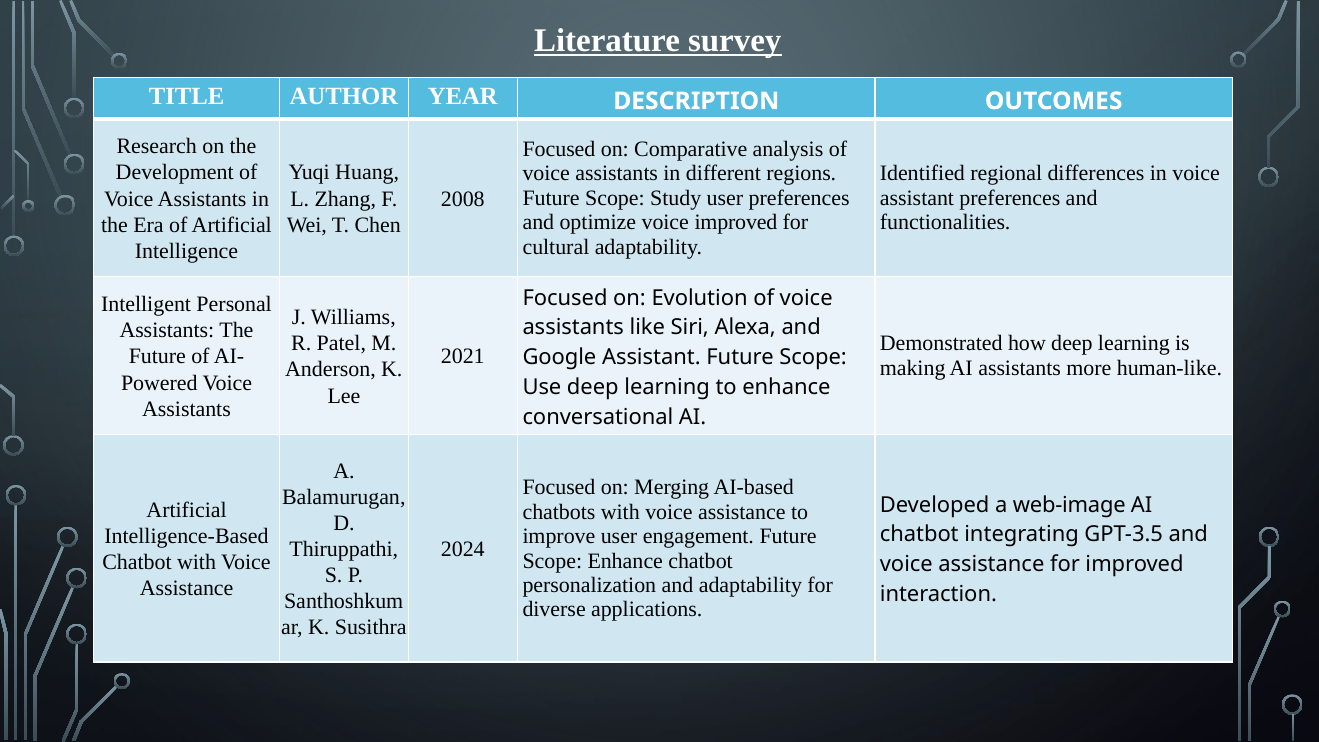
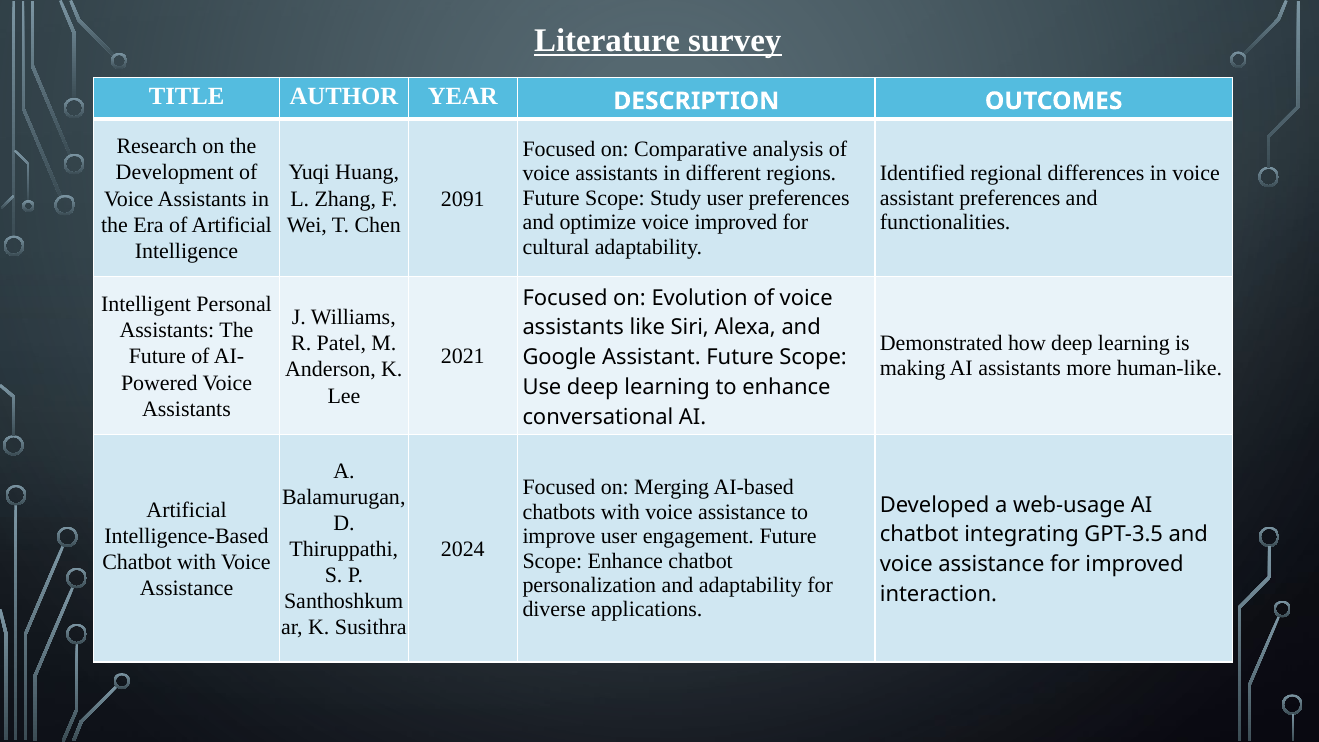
2008: 2008 -> 2091
web-image: web-image -> web-usage
